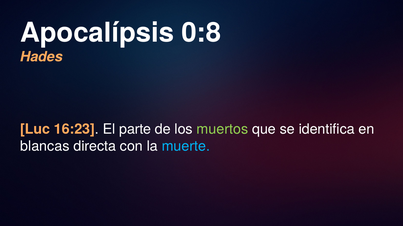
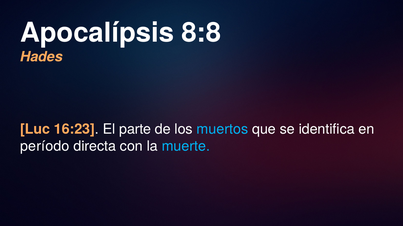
0:8: 0:8 -> 8:8
muertos colour: light green -> light blue
blancas: blancas -> período
